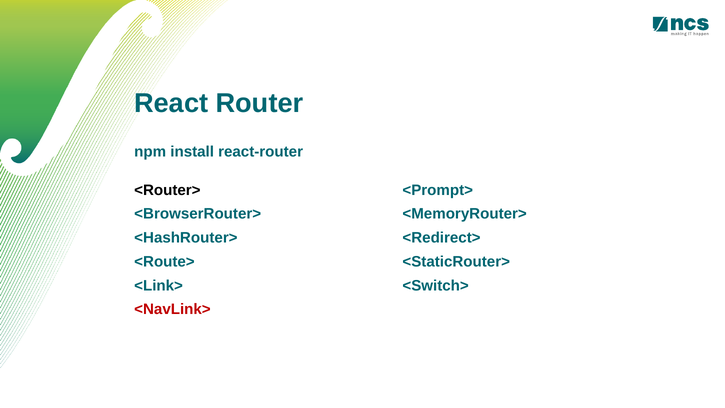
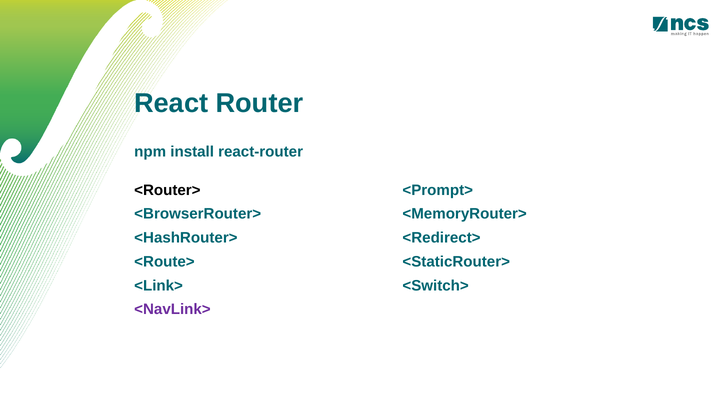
<NavLink> colour: red -> purple
